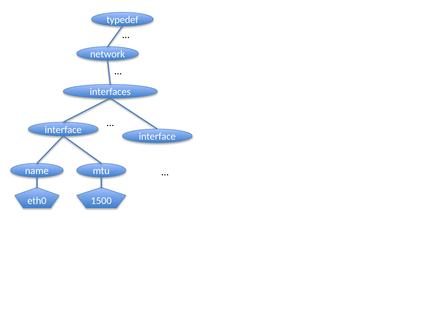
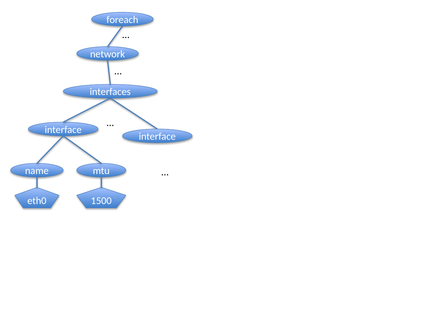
typedef: typedef -> foreach
